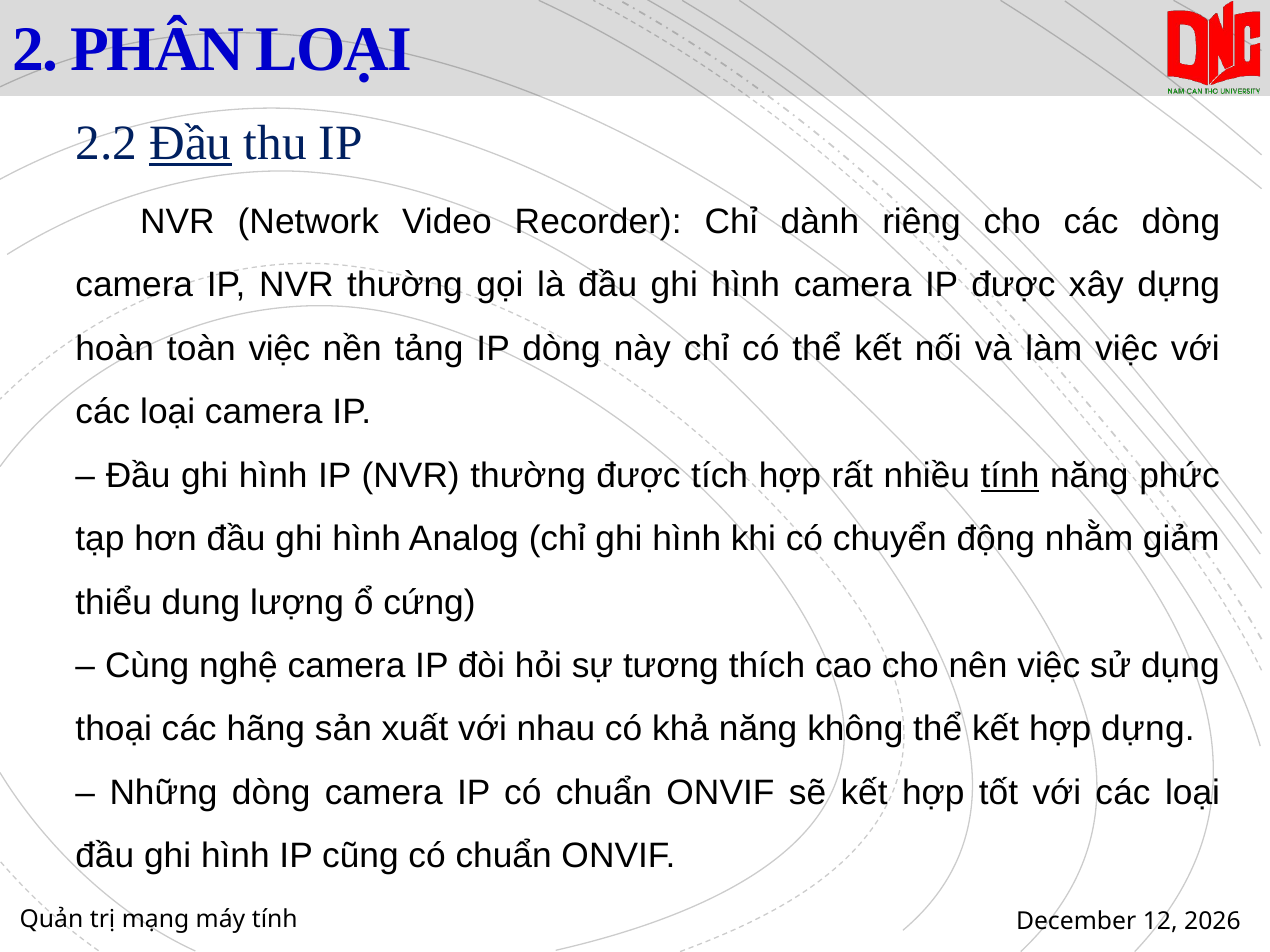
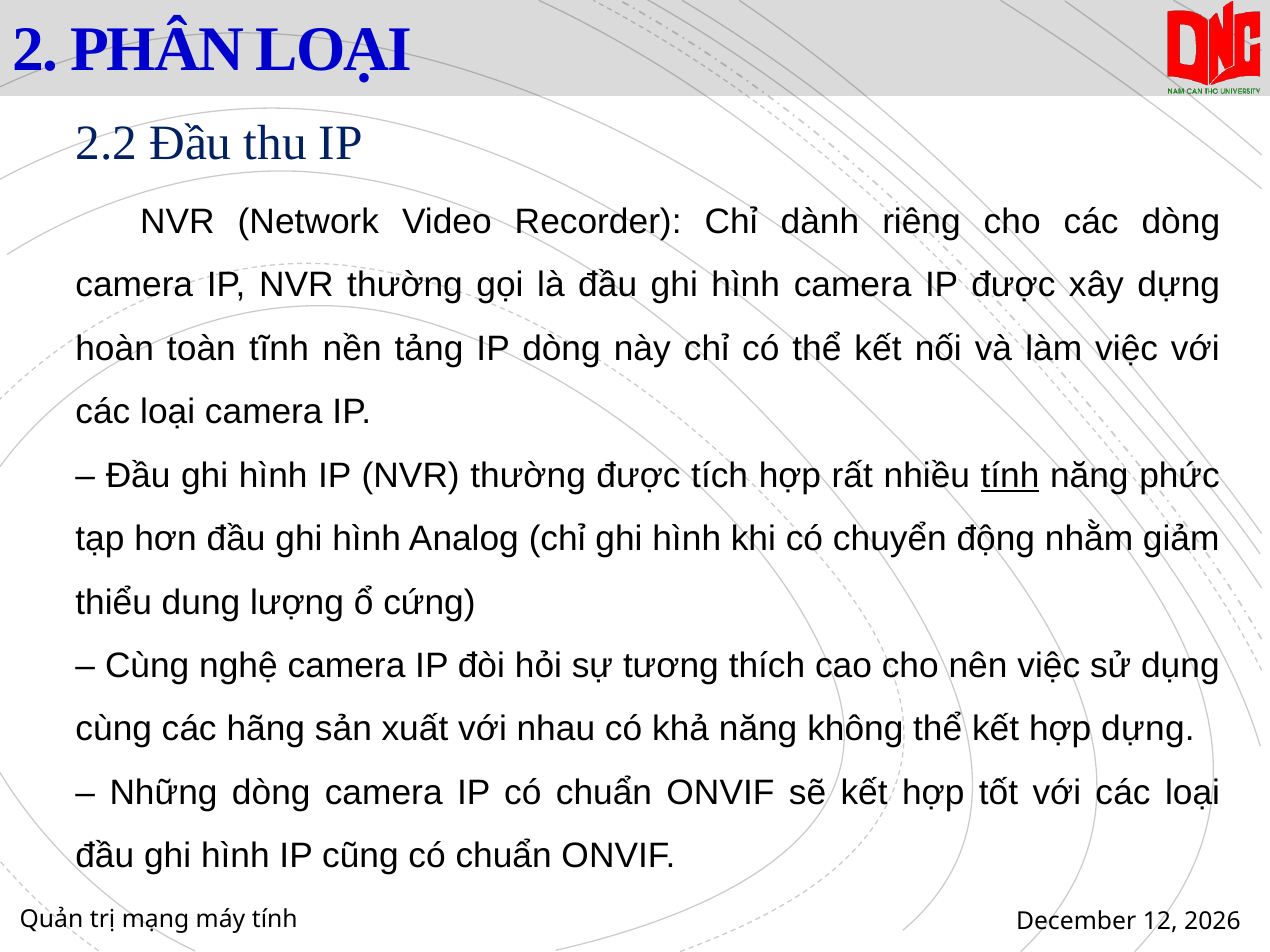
Đầu at (190, 144) underline: present -> none
toàn việc: việc -> tĩnh
thoại at (114, 730): thoại -> cùng
